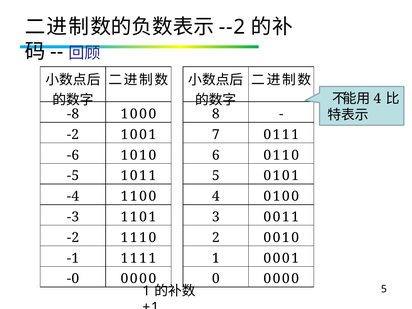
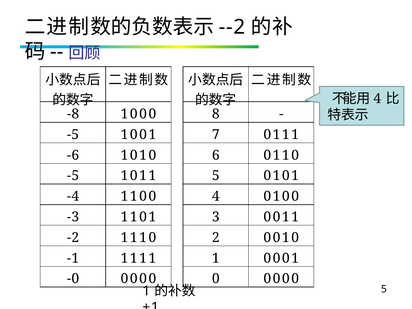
-2 at (73, 135): -2 -> -5
